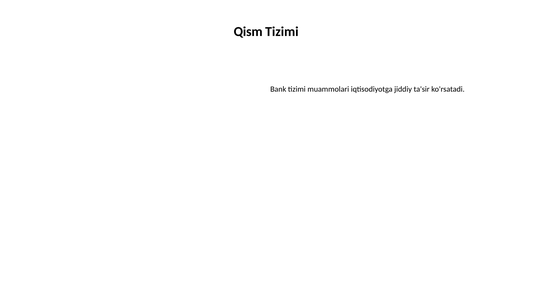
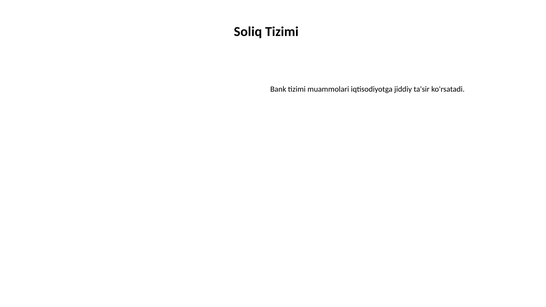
Qism: Qism -> Soliq
